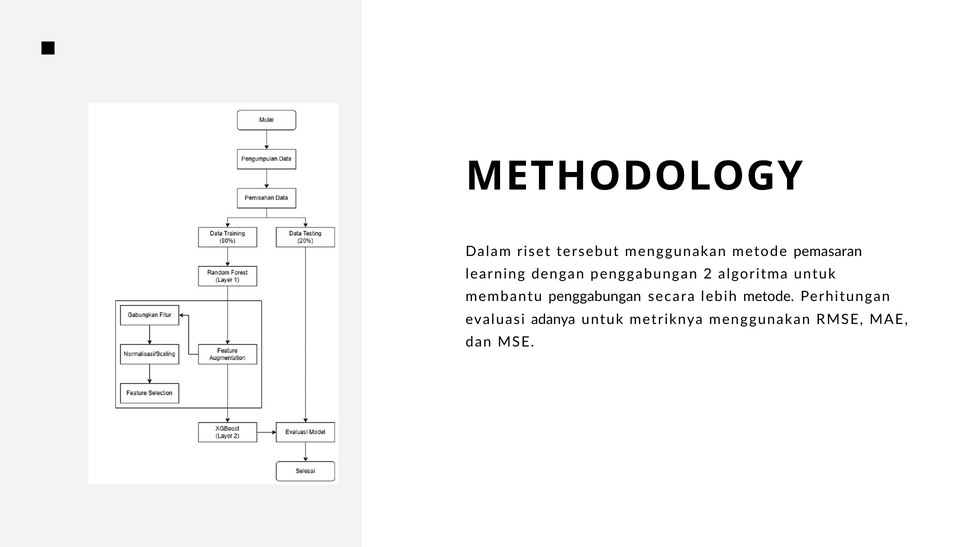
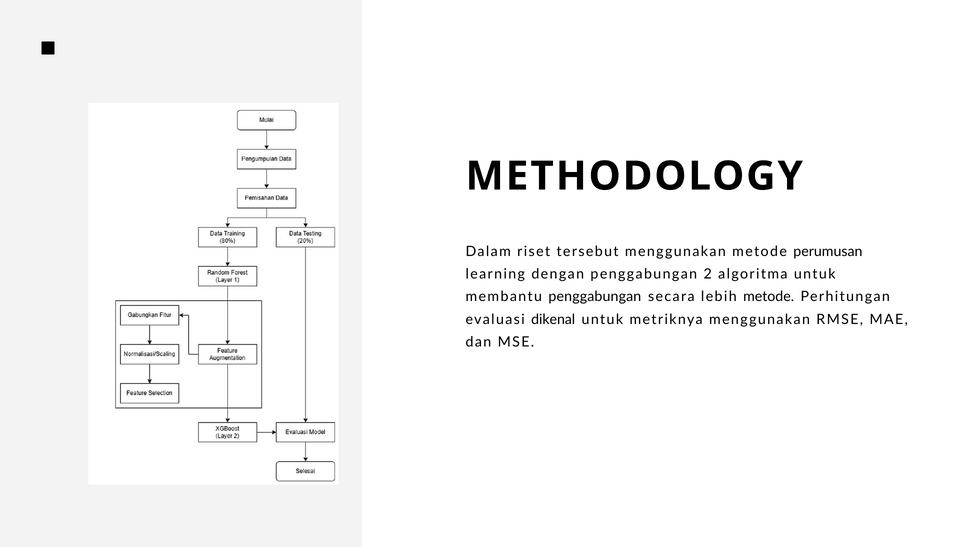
pemasaran: pemasaran -> perumusan
adanya: adanya -> dikenal
